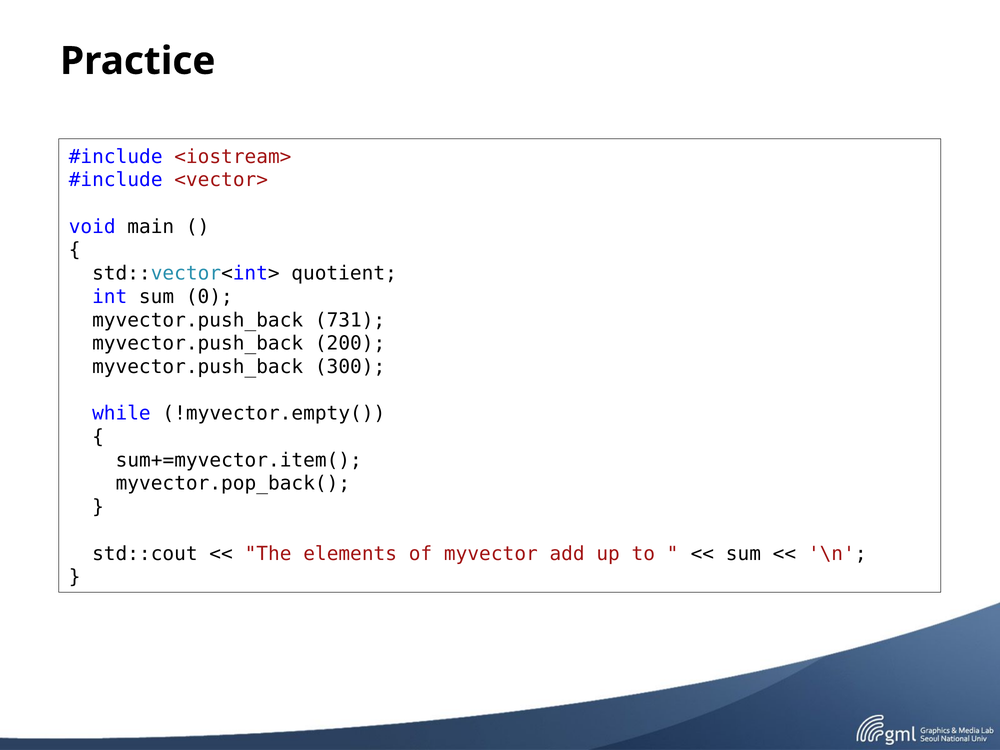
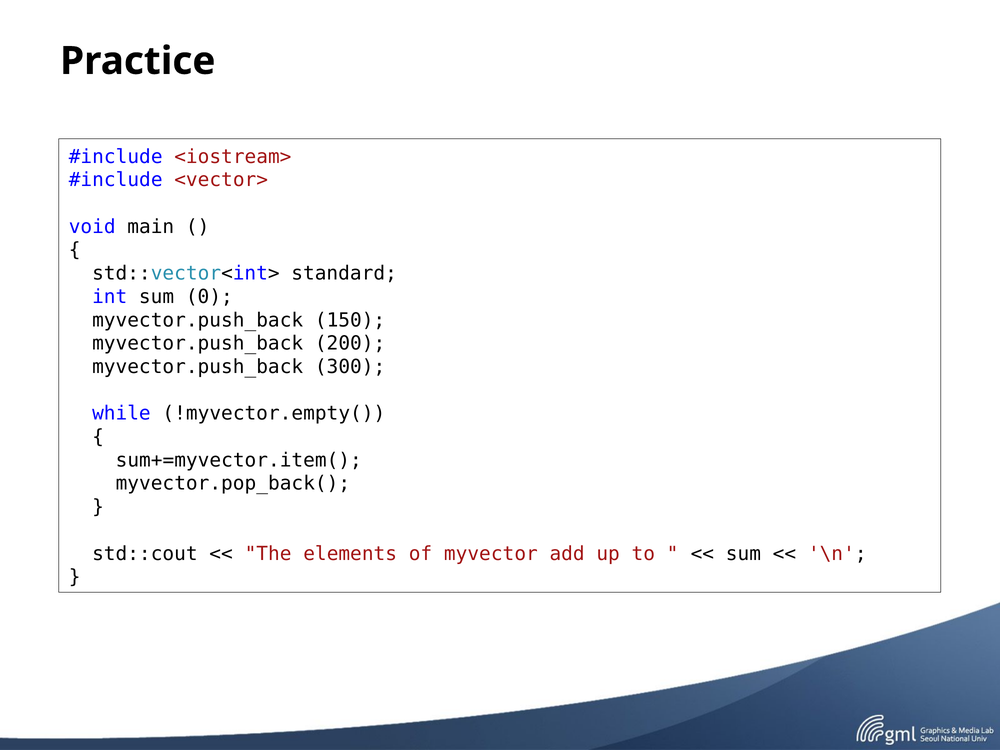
quotient: quotient -> standard
731: 731 -> 150
